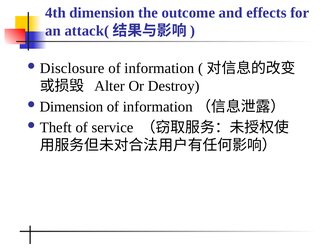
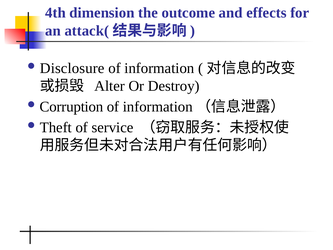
Dimension at (72, 107): Dimension -> Corruption
